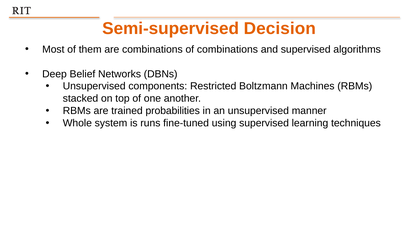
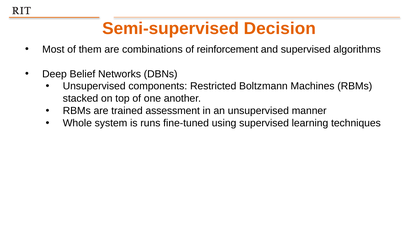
of combinations: combinations -> reinforcement
probabilities: probabilities -> assessment
